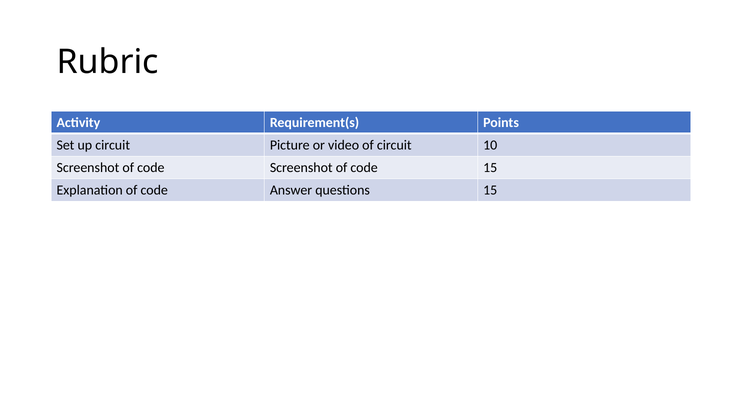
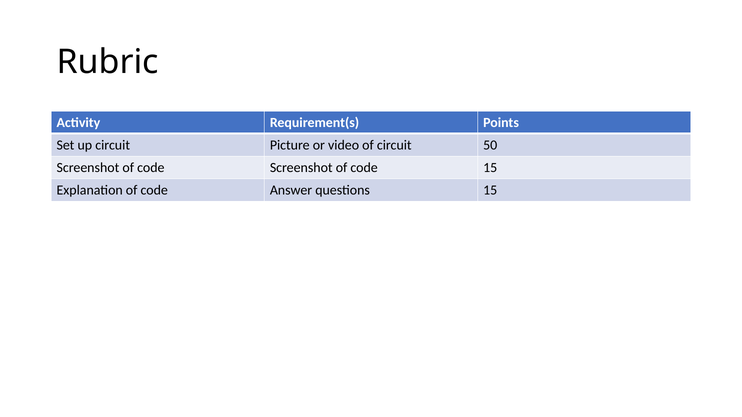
10: 10 -> 50
